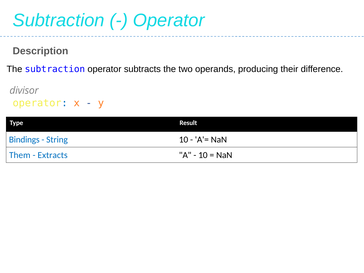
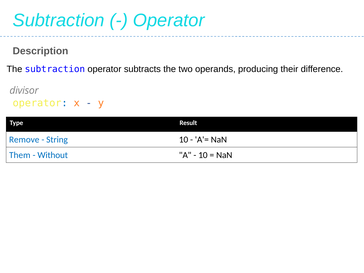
Bindings: Bindings -> Remove
Extracts: Extracts -> Without
